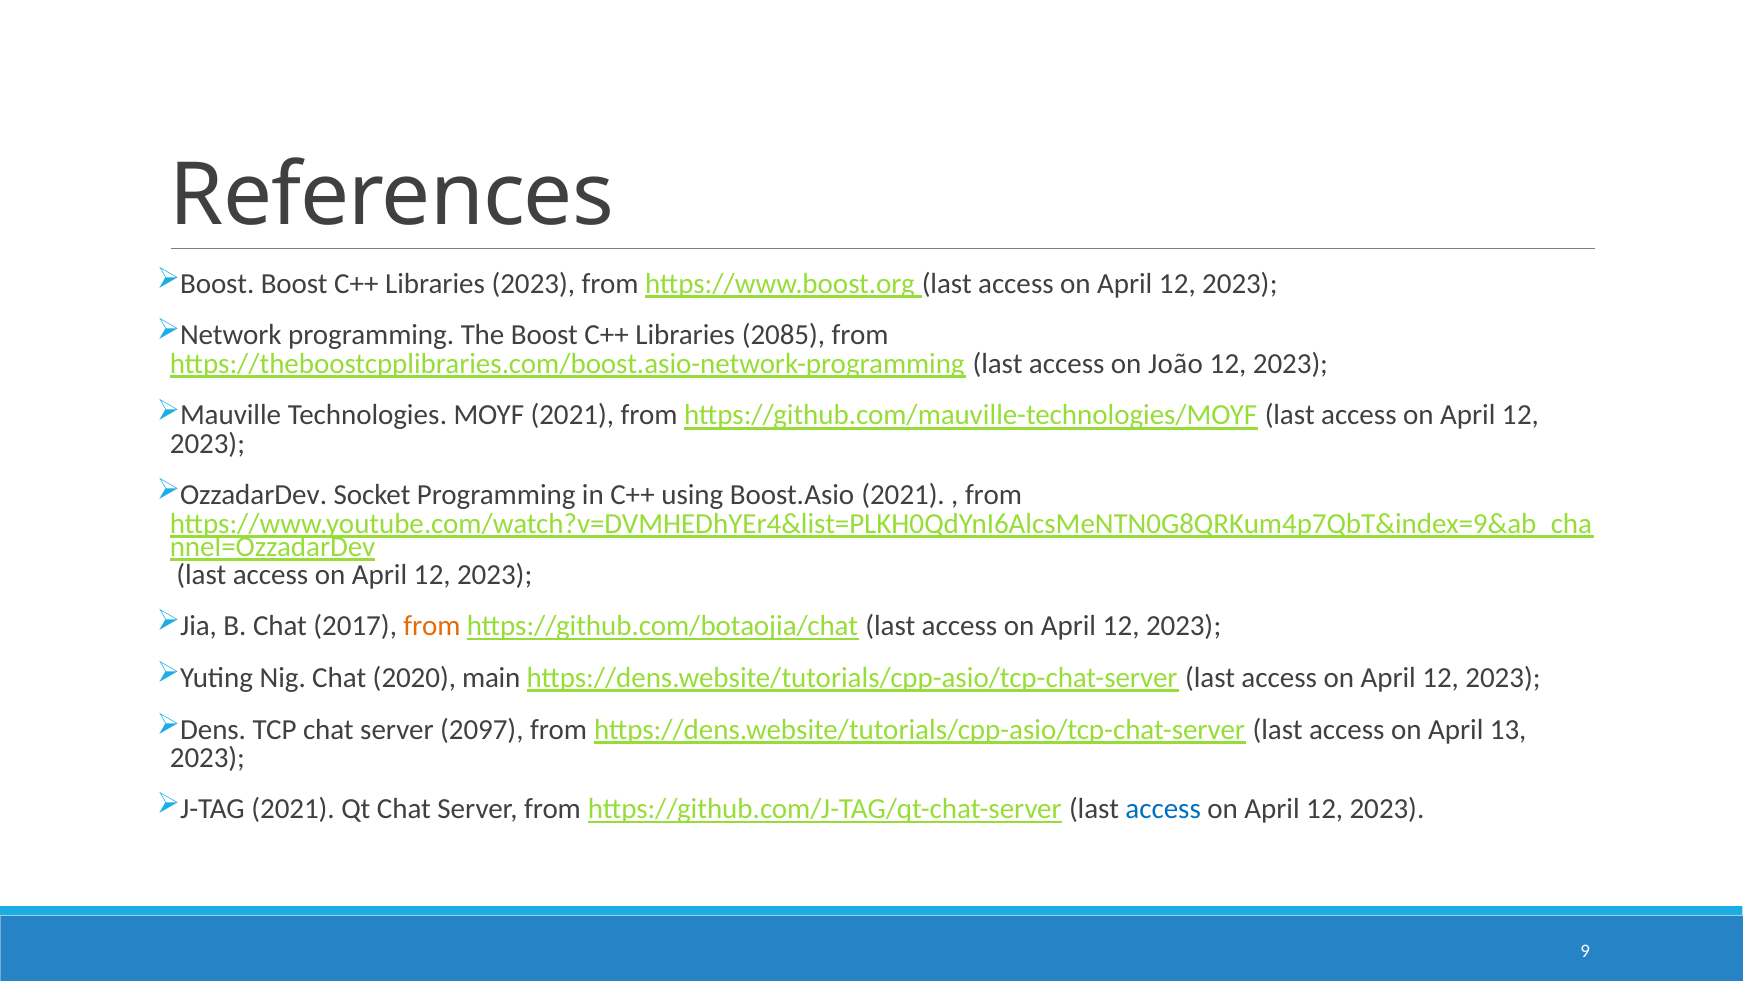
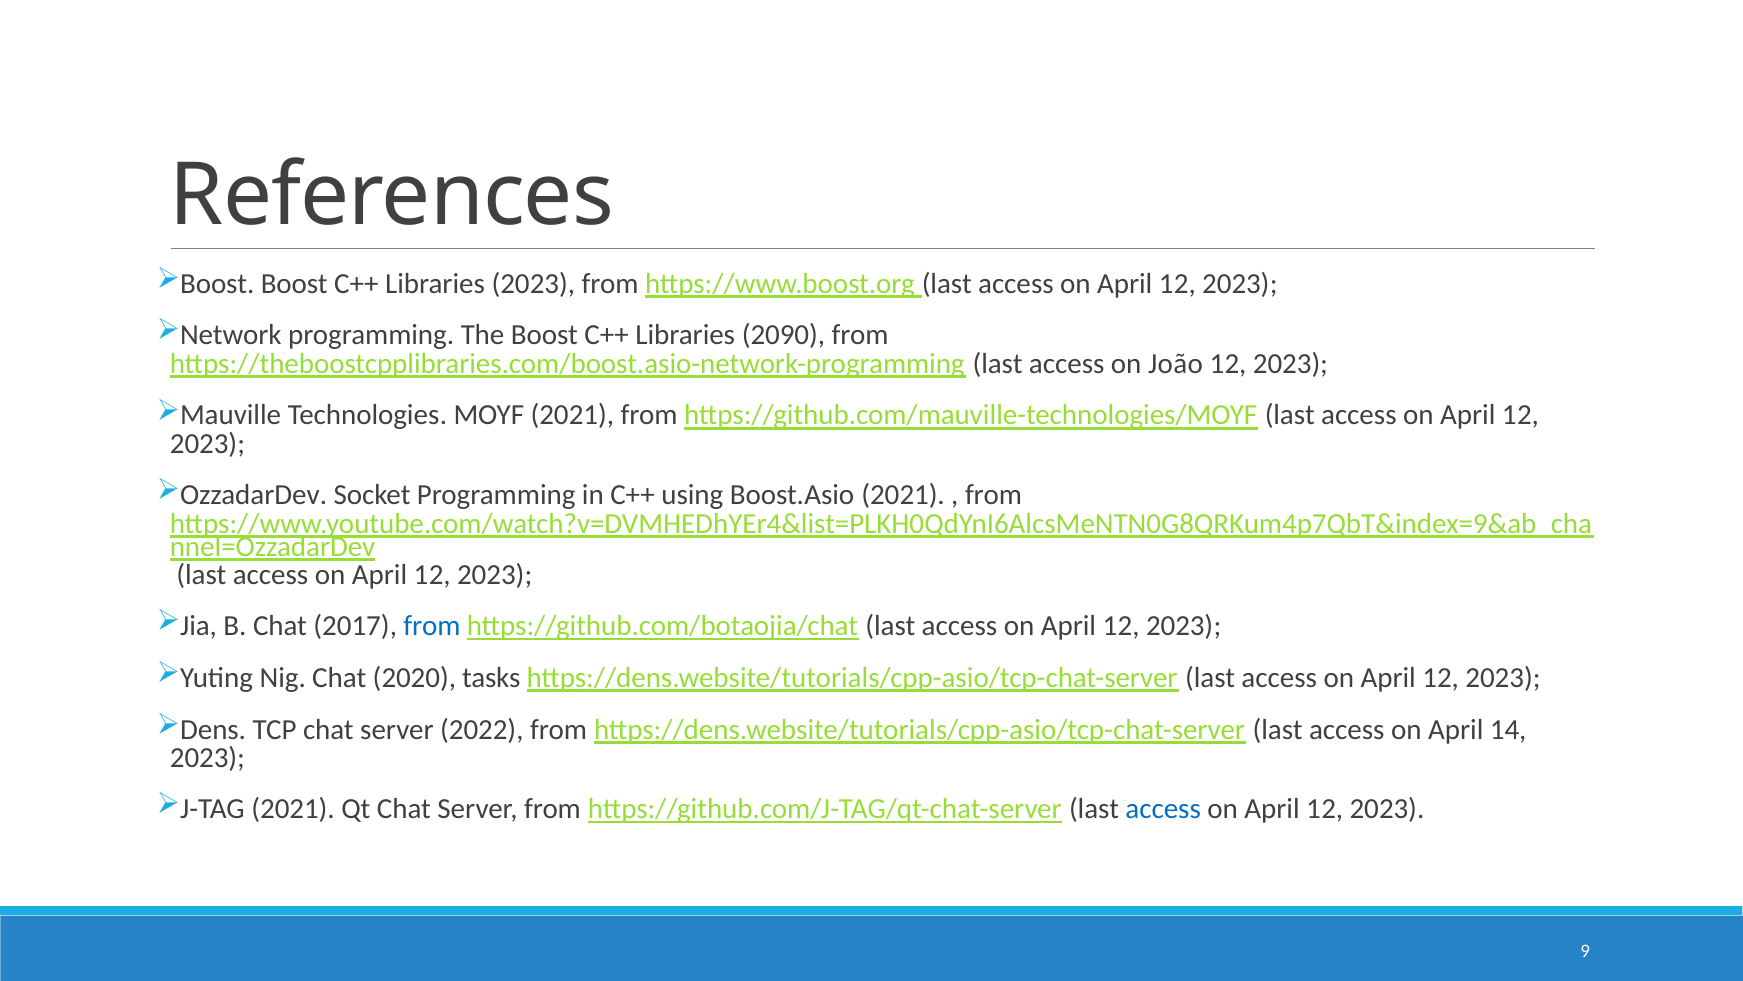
2085: 2085 -> 2090
from at (432, 626) colour: orange -> blue
main: main -> tasks
2097: 2097 -> 2022
13: 13 -> 14
